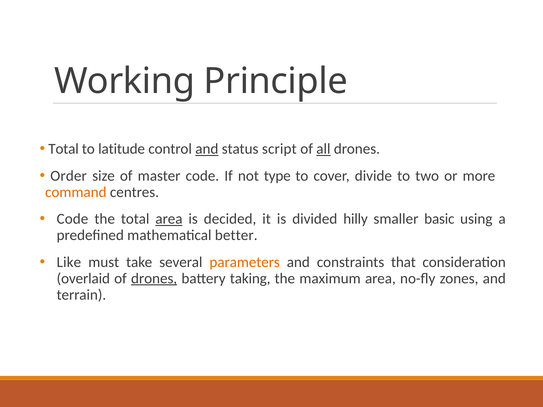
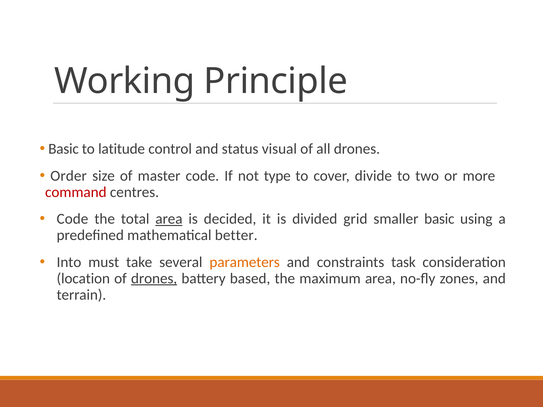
Total at (64, 149): Total -> Basic
and at (207, 149) underline: present -> none
script: script -> visual
all underline: present -> none
command colour: orange -> red
hilly: hilly -> grid
Like: Like -> Into
that: that -> task
overlaid: overlaid -> location
taking: taking -> based
